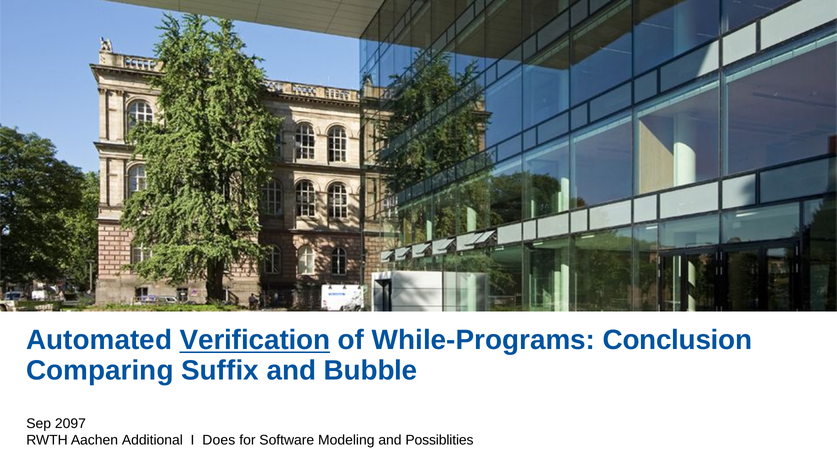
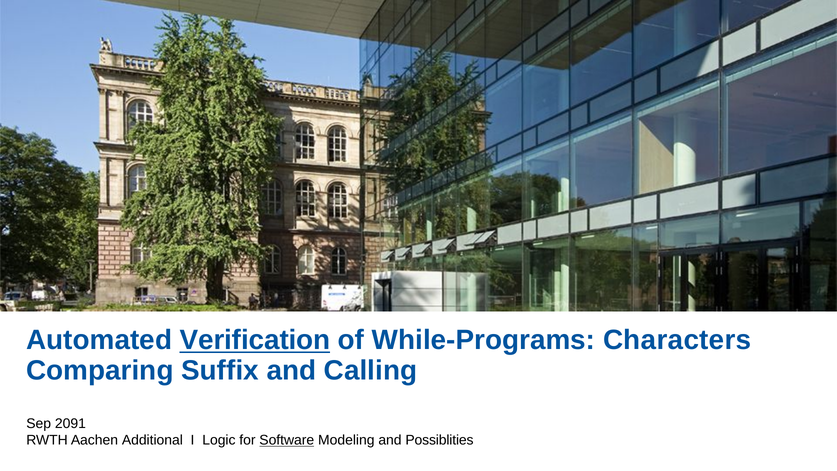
Conclusion: Conclusion -> Characters
Bubble: Bubble -> Calling
2097: 2097 -> 2091
Does: Does -> Logic
Software underline: none -> present
